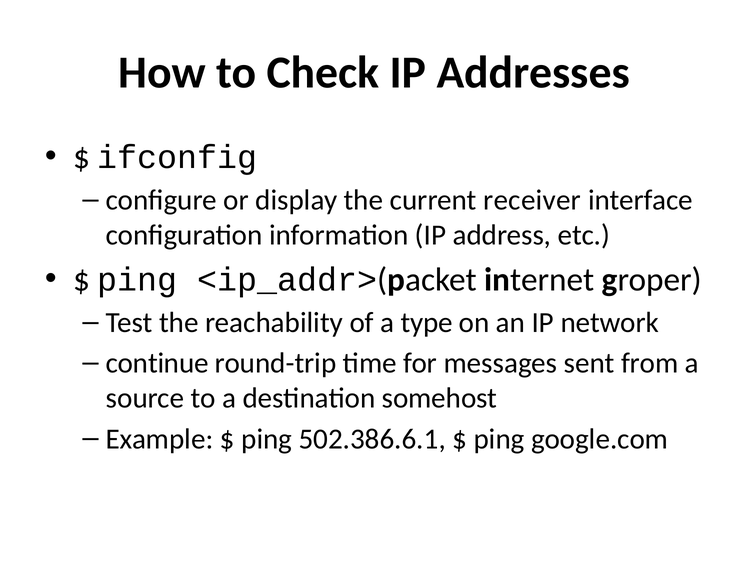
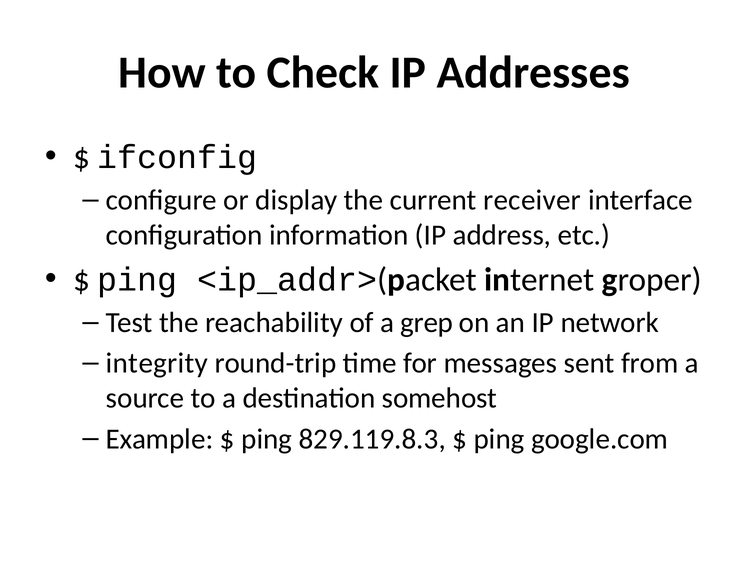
type: type -> grep
continue: continue -> integrity
502.386.6.1: 502.386.6.1 -> 829.119.8.3
